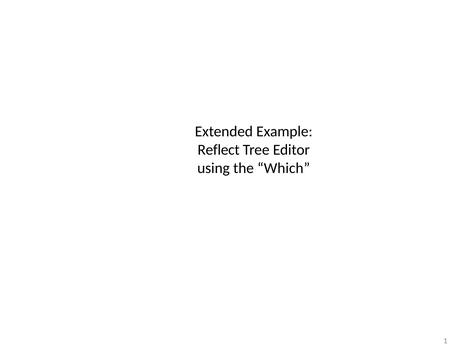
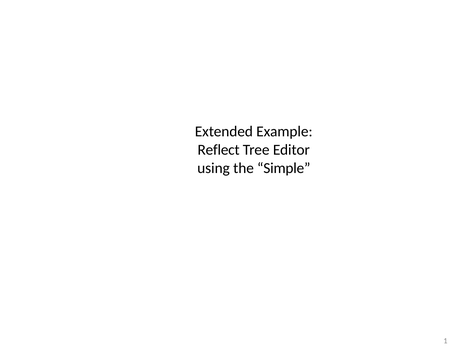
Which: Which -> Simple
